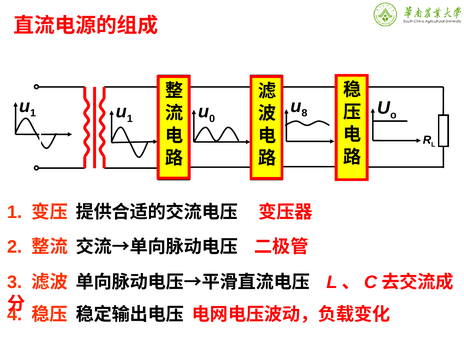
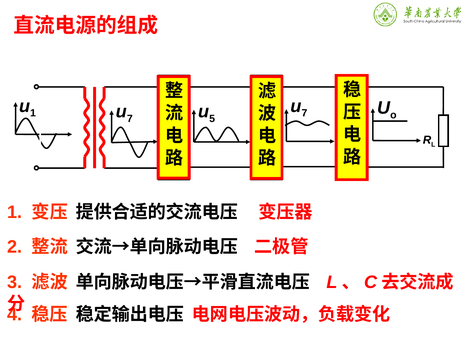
1 at (130, 119): 1 -> 7
0: 0 -> 5
8 at (304, 113): 8 -> 7
